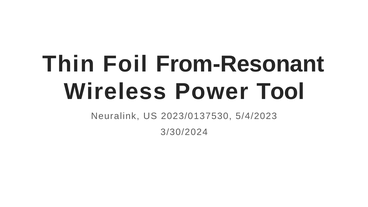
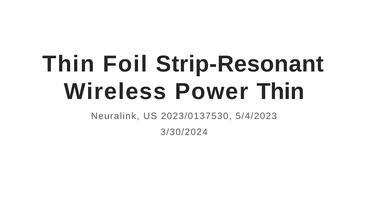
From-Resonant: From-Resonant -> Strip-Resonant
Power Tool: Tool -> Thin
